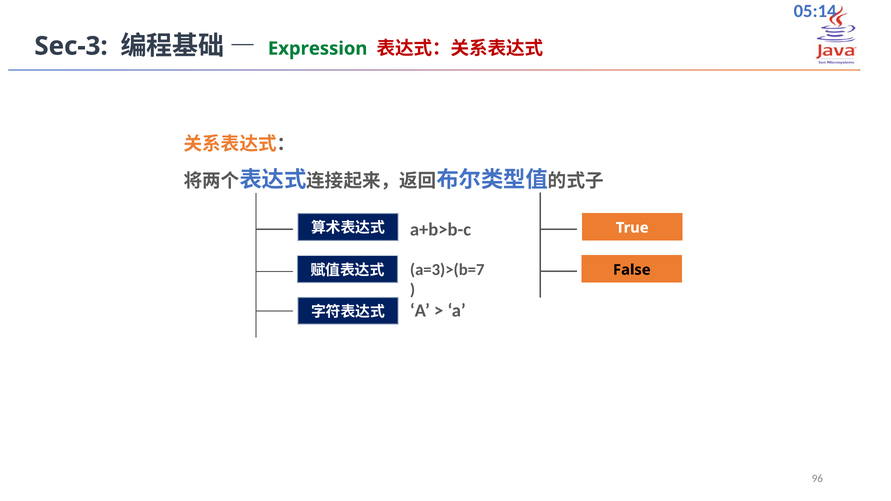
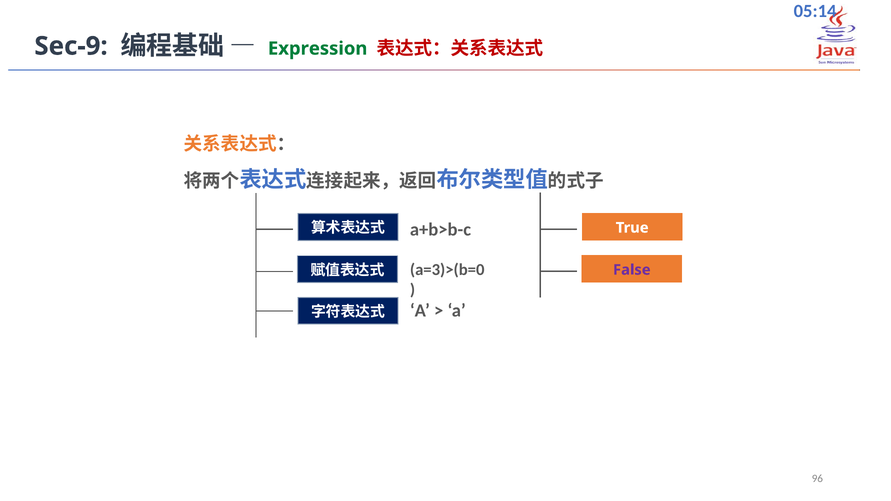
Sec-3: Sec-3 -> Sec-9
a=3)>(b=7: a=3)>(b=7 -> a=3)>(b=0
False colour: black -> purple
